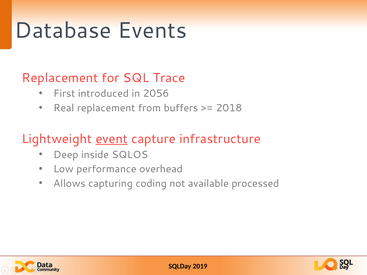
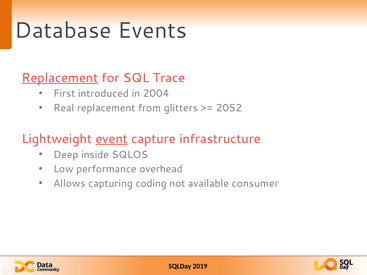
Replacement at (60, 78) underline: none -> present
2056: 2056 -> 2004
buffers: buffers -> glitters
2018: 2018 -> 2052
processed: processed -> consumer
